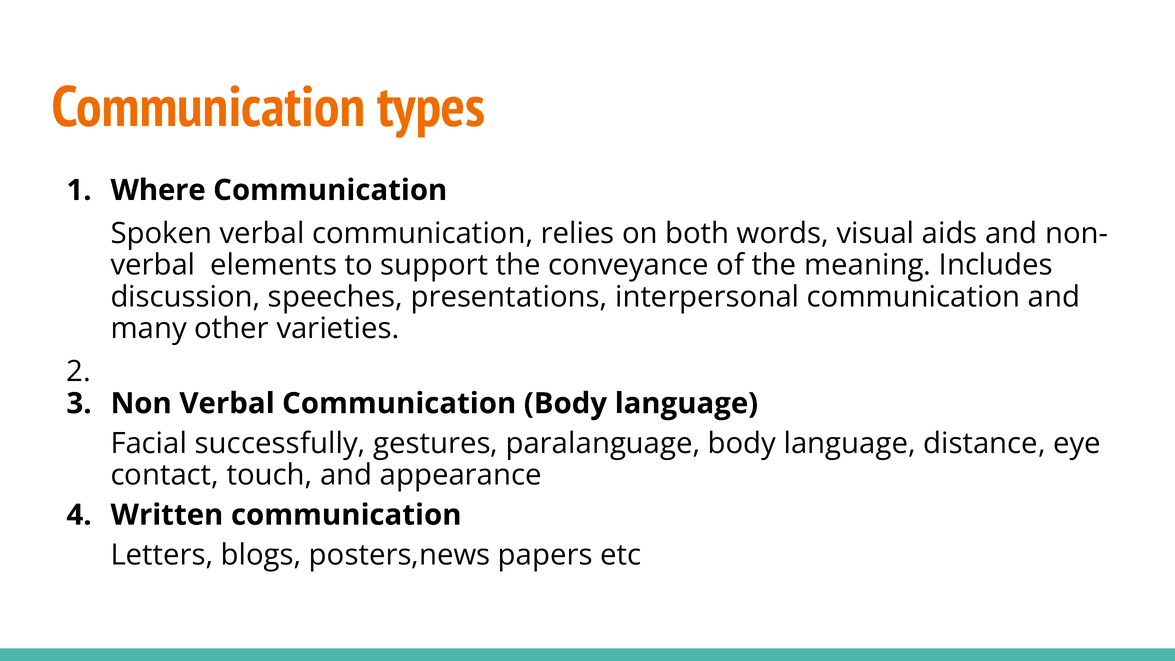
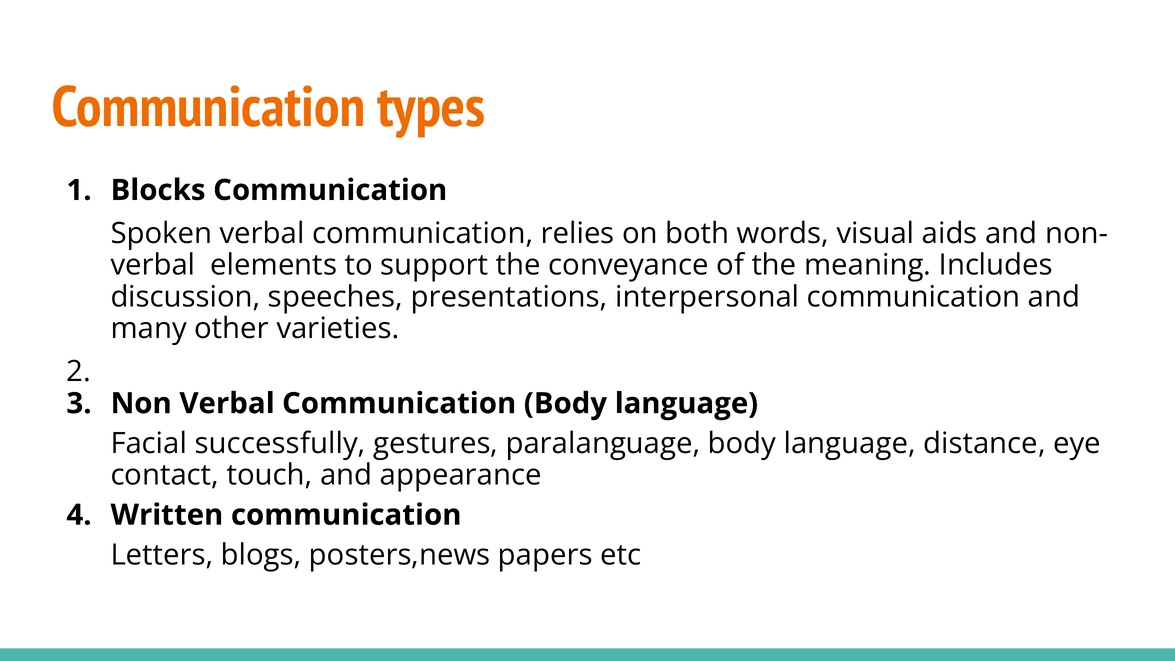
Where: Where -> Blocks
